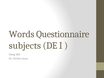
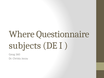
Words: Words -> Where
